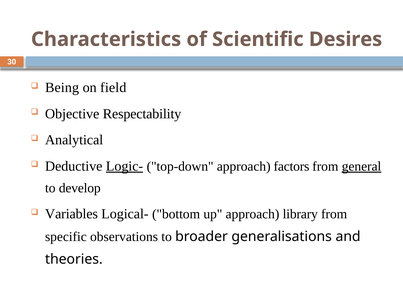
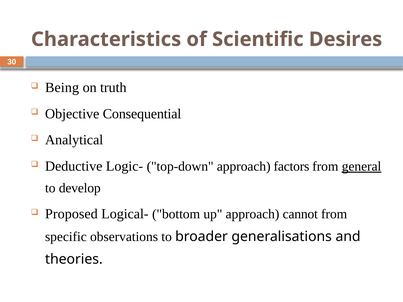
field: field -> truth
Respectability: Respectability -> Consequential
Logic- underline: present -> none
Variables: Variables -> Proposed
library: library -> cannot
